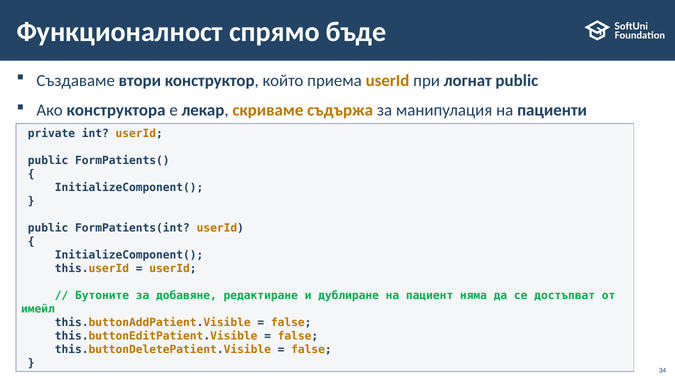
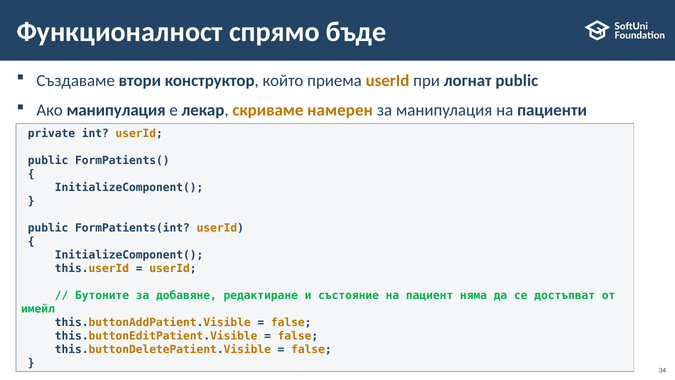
Ако конструктора: конструктора -> манипулация
съдържа: съдържа -> намерен
дублиране: дублиране -> състояние
